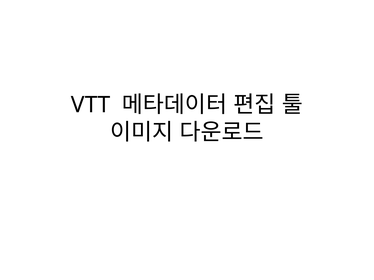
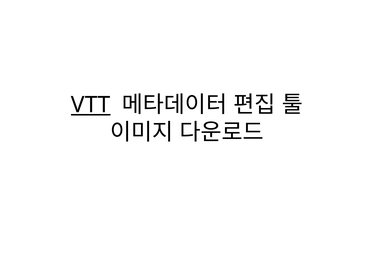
VTT underline: none -> present
